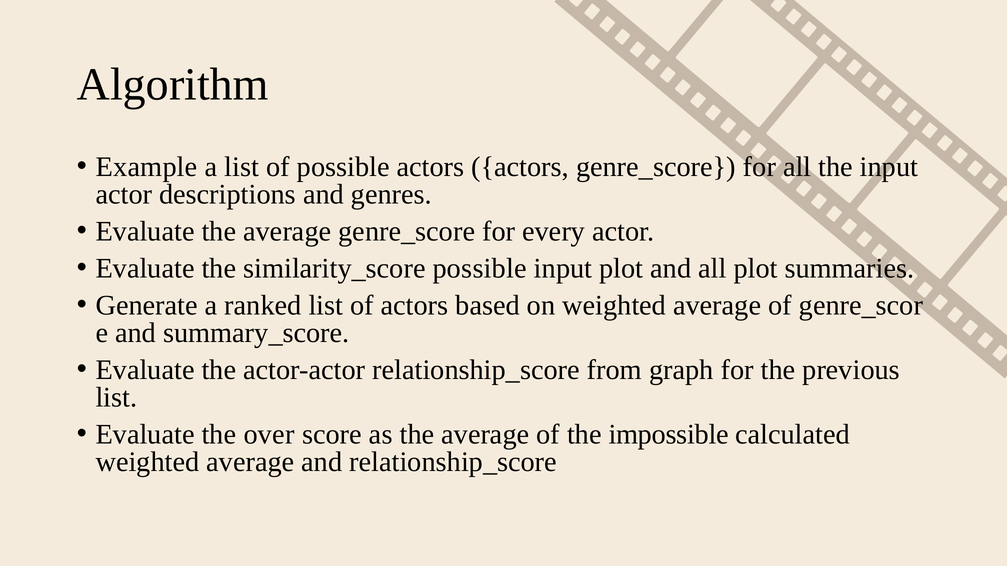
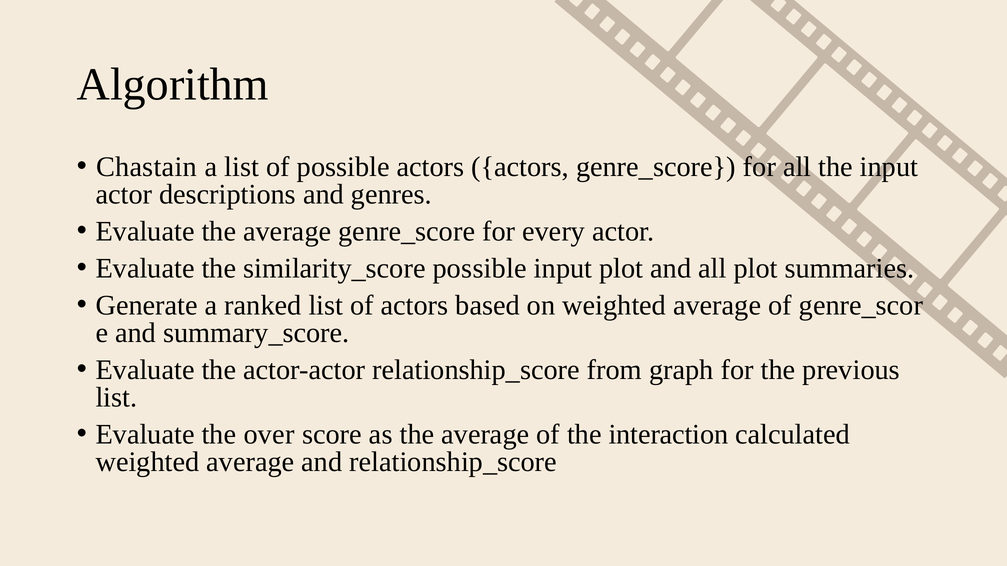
Example: Example -> Chastain
impossible: impossible -> interaction
